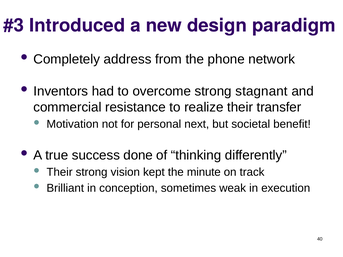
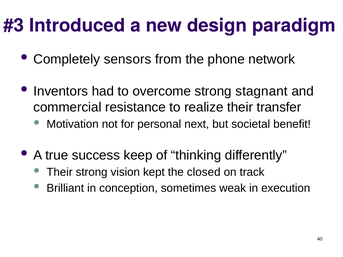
address: address -> sensors
done: done -> keep
minute: minute -> closed
